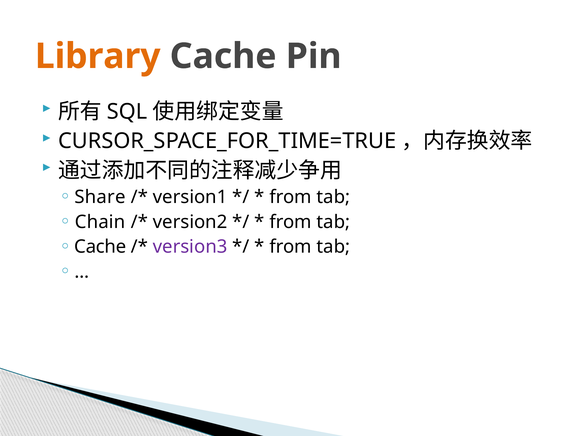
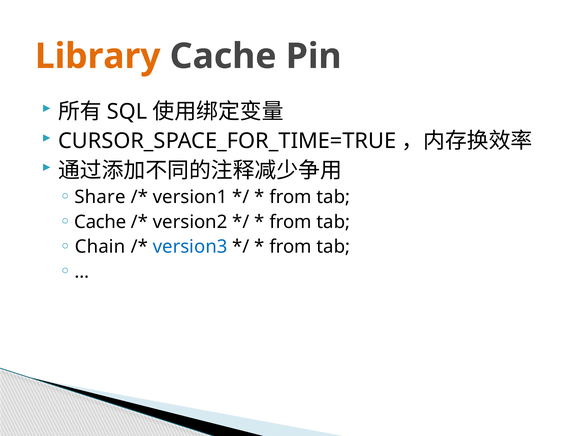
Chain at (100, 222): Chain -> Cache
Cache at (100, 247): Cache -> Chain
version3 colour: purple -> blue
